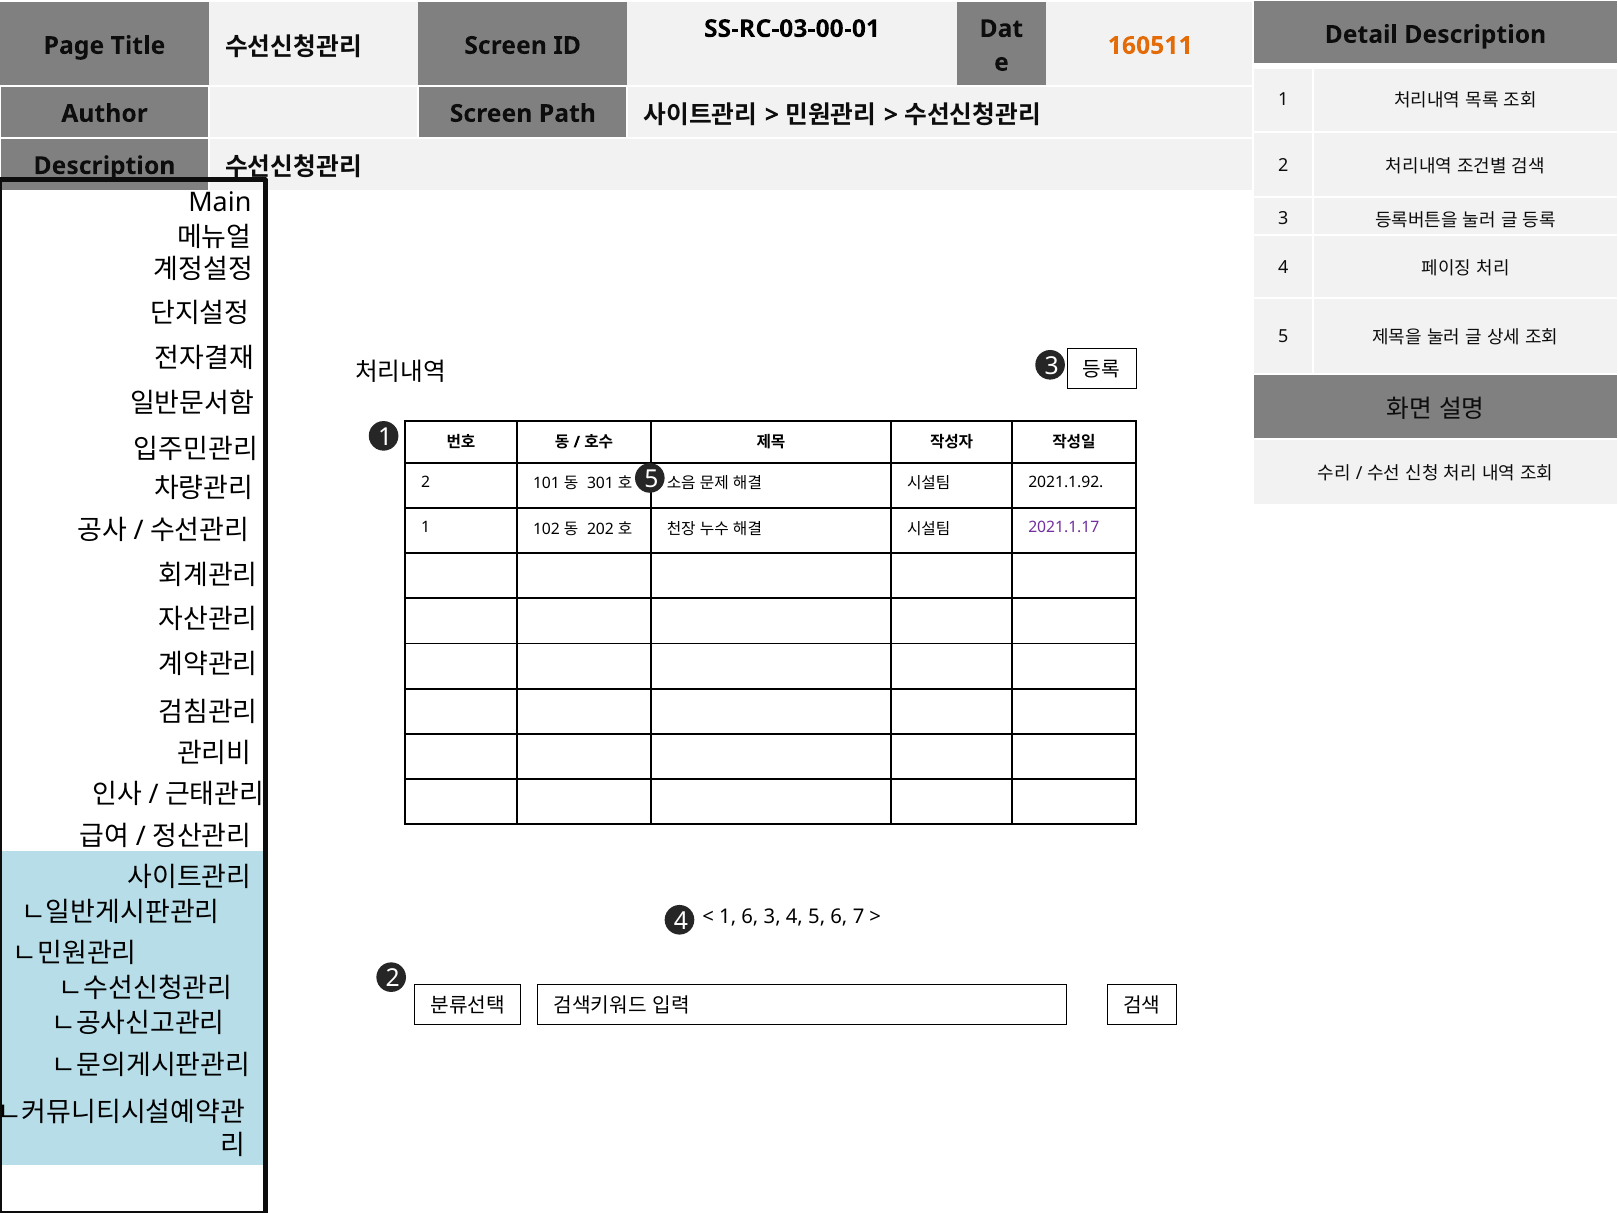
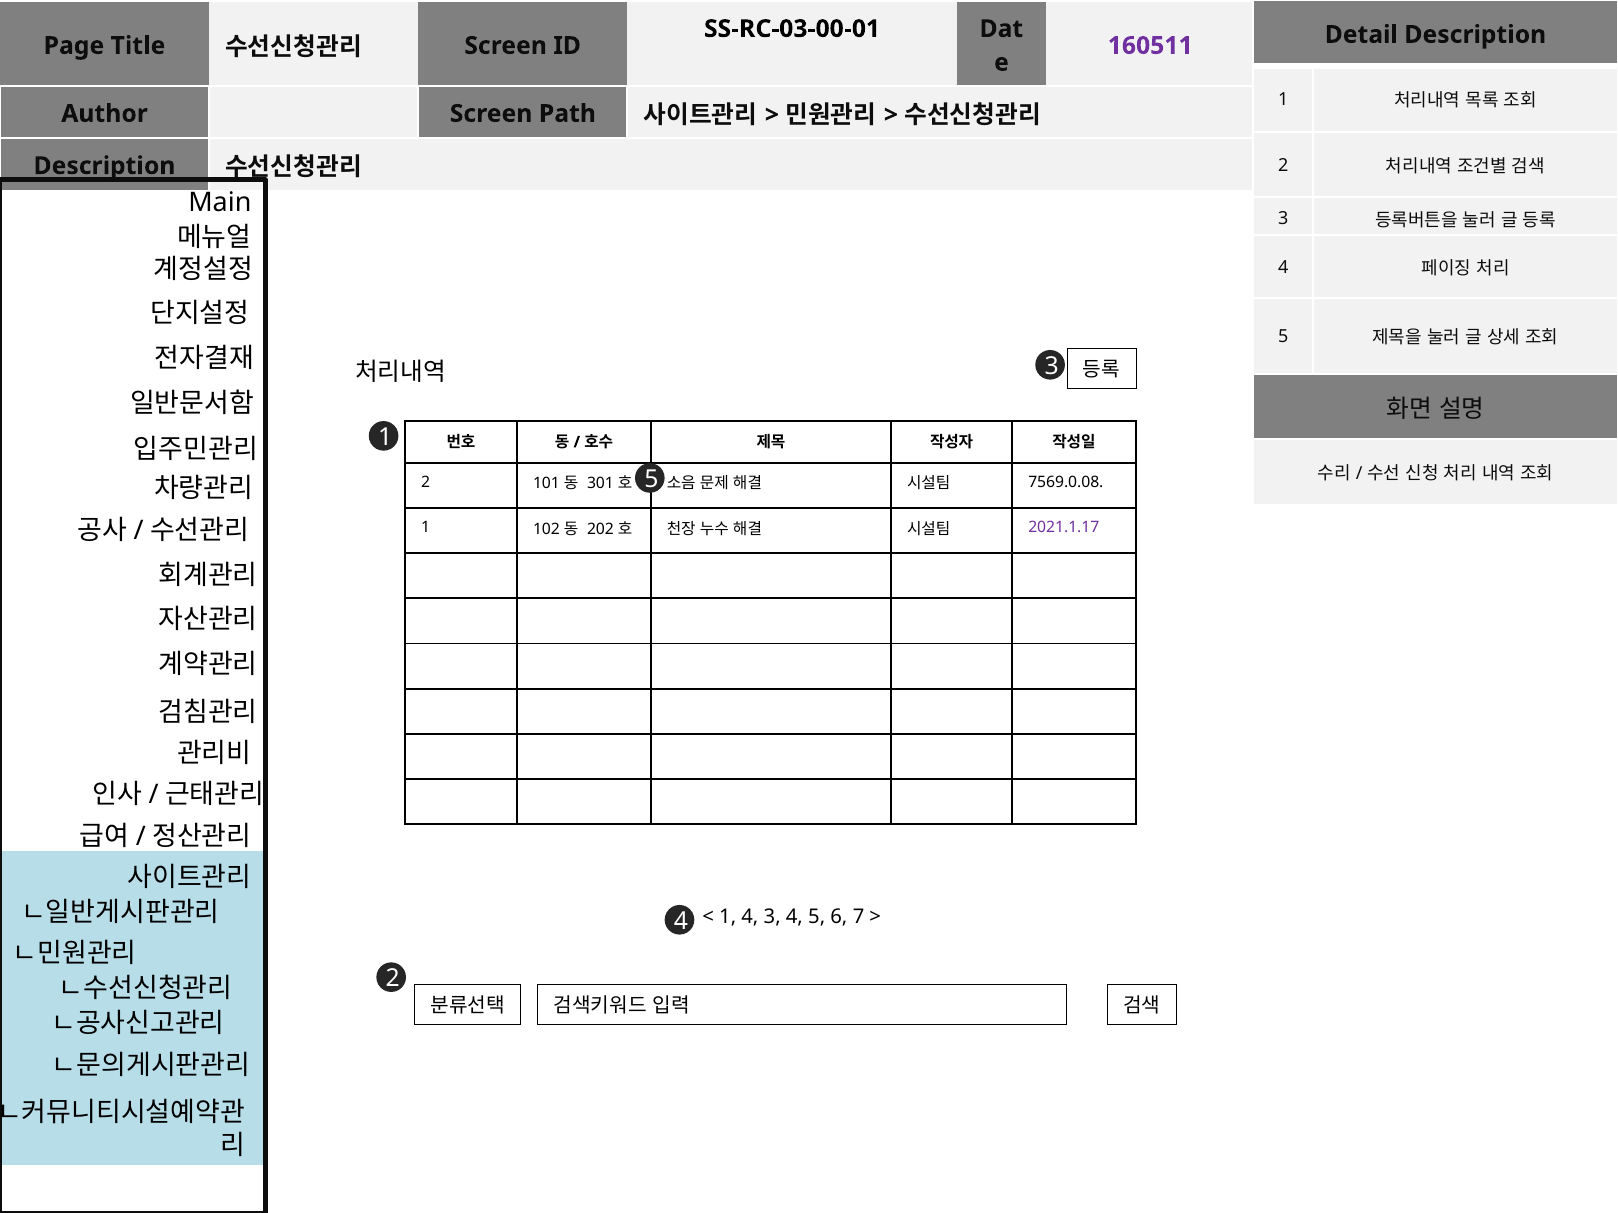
160511 colour: orange -> purple
2021.1.92: 2021.1.92 -> 7569.0.08
1 6: 6 -> 4
